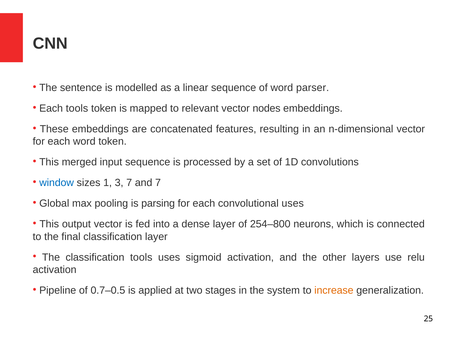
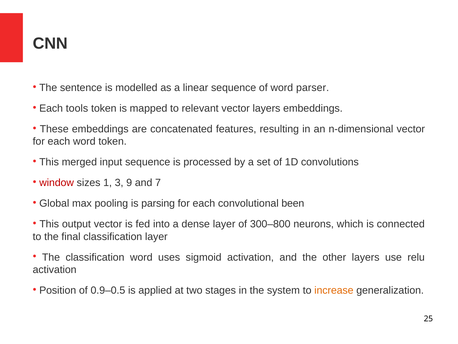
vector nodes: nodes -> layers
window colour: blue -> red
3 7: 7 -> 9
convolutional uses: uses -> been
254–800: 254–800 -> 300–800
classification tools: tools -> word
Pipeline: Pipeline -> Position
0.7–0.5: 0.7–0.5 -> 0.9–0.5
